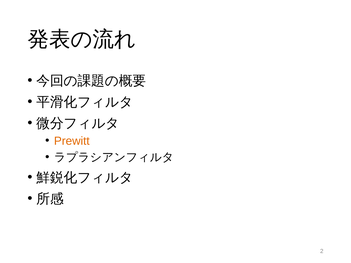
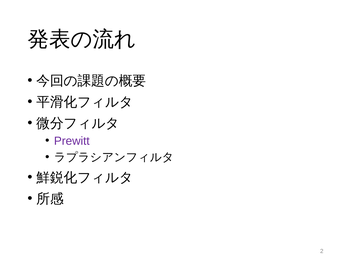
Prewitt colour: orange -> purple
